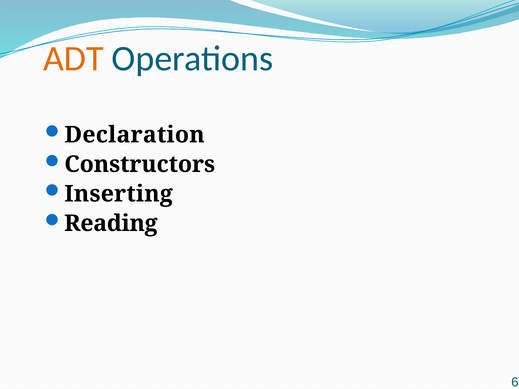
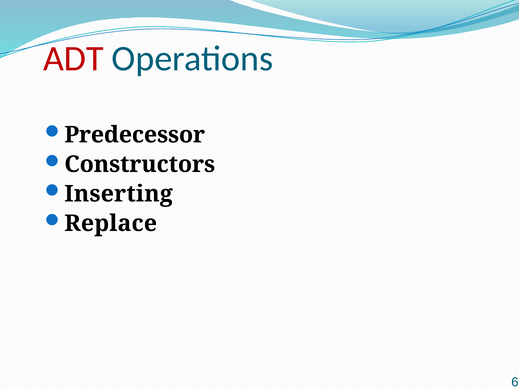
ADT colour: orange -> red
Declaration: Declaration -> Predecessor
Reading: Reading -> Replace
